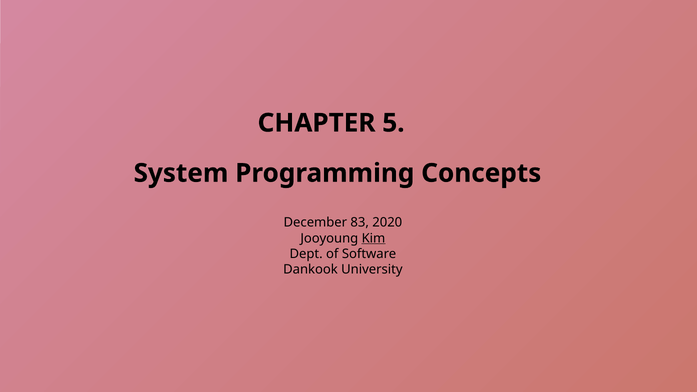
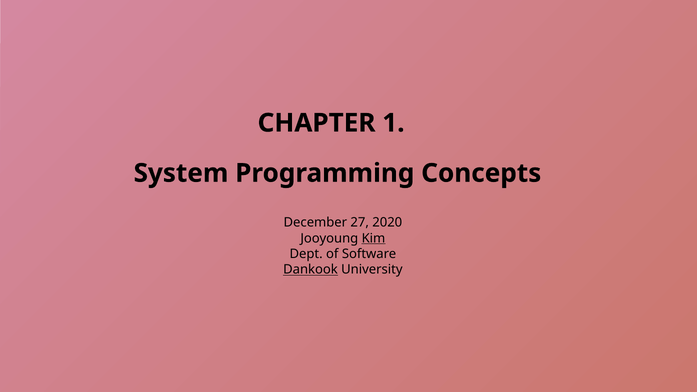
5: 5 -> 1
83: 83 -> 27
Dankook underline: none -> present
